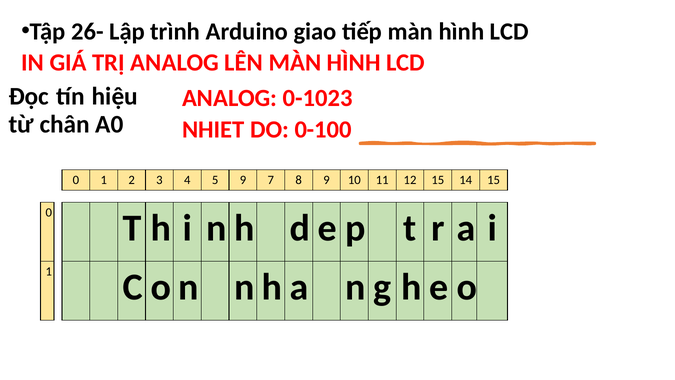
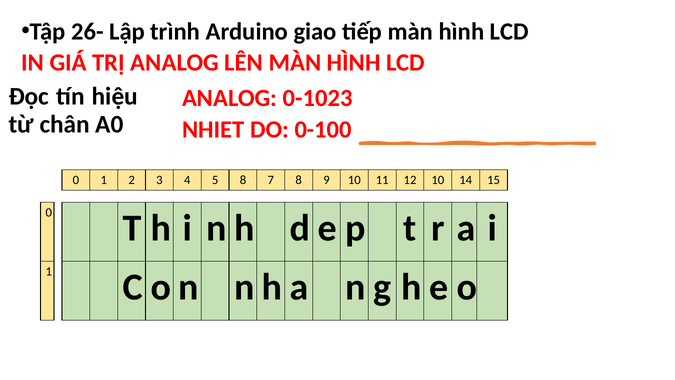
5 9: 9 -> 8
12 15: 15 -> 10
